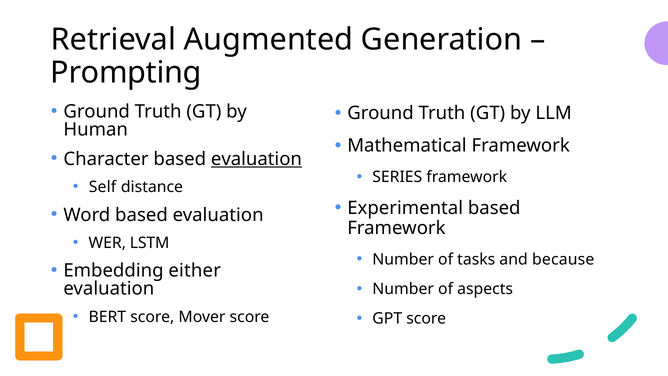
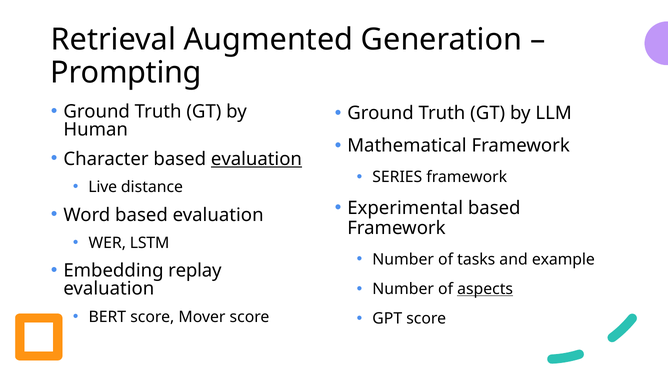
Self: Self -> Live
because: because -> example
either: either -> replay
aspects underline: none -> present
